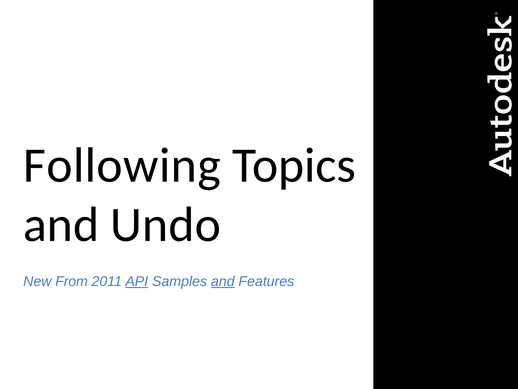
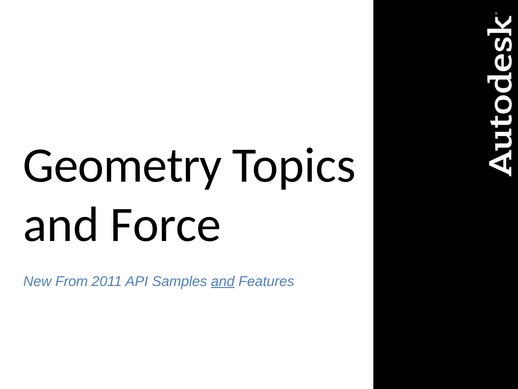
Following: Following -> Geometry
Undo: Undo -> Force
API underline: present -> none
